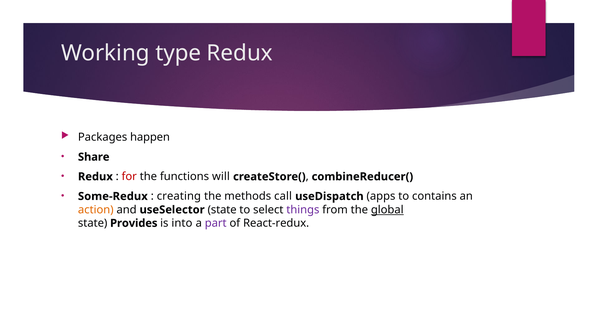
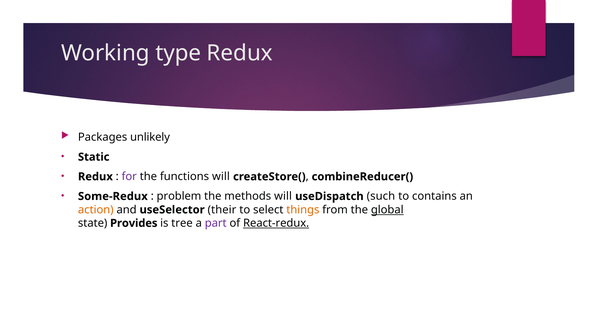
happen: happen -> unlikely
Share: Share -> Static
for colour: red -> purple
creating: creating -> problem
methods call: call -> will
apps: apps -> such
useSelector state: state -> their
things colour: purple -> orange
into: into -> tree
React-redux underline: none -> present
